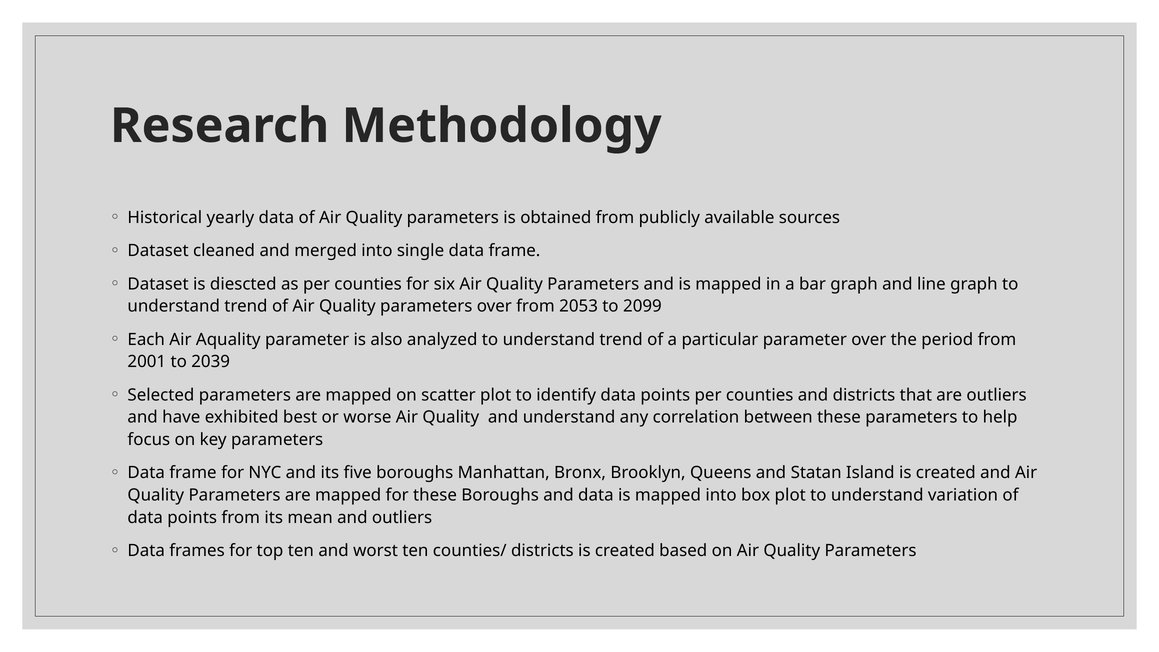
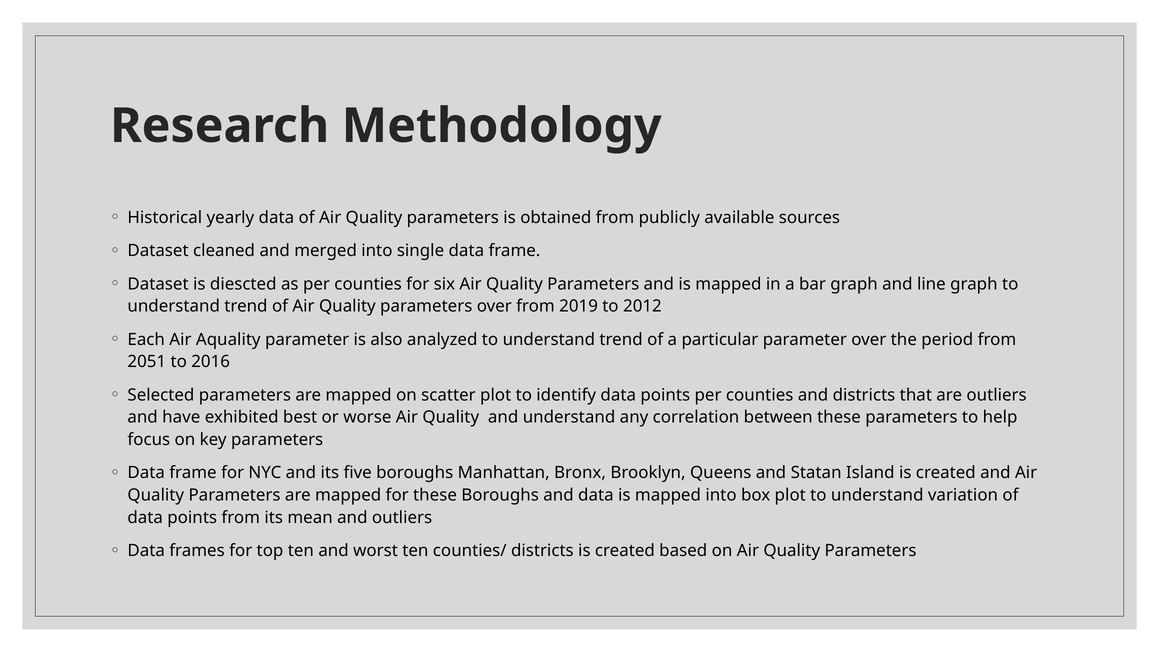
2053: 2053 -> 2019
2099: 2099 -> 2012
2001: 2001 -> 2051
2039: 2039 -> 2016
